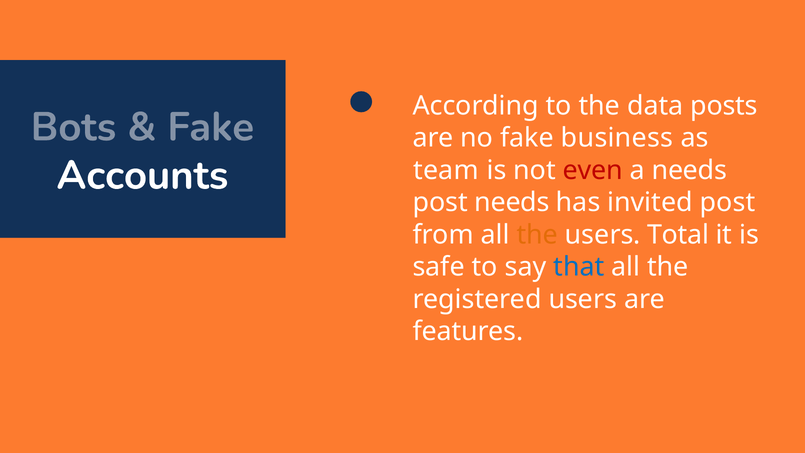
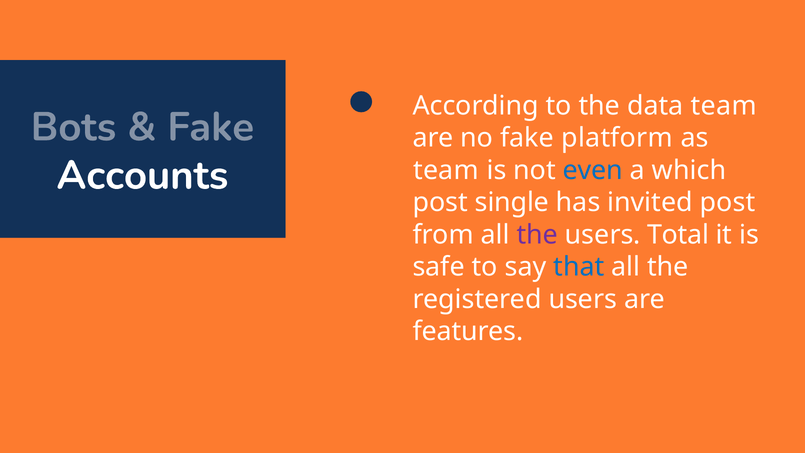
data posts: posts -> team
business: business -> platform
even colour: red -> blue
a needs: needs -> which
post needs: needs -> single
the at (537, 235) colour: orange -> purple
